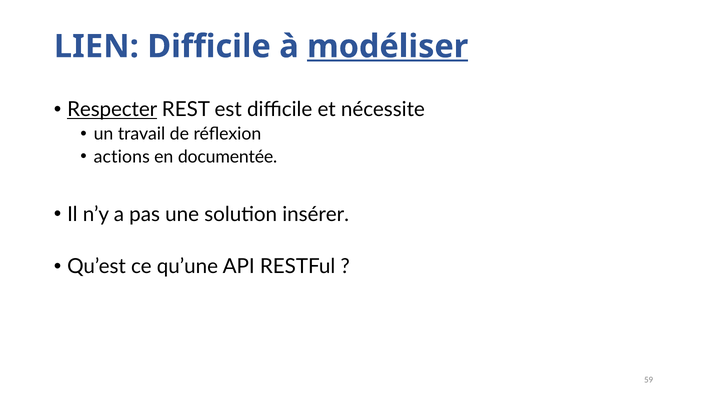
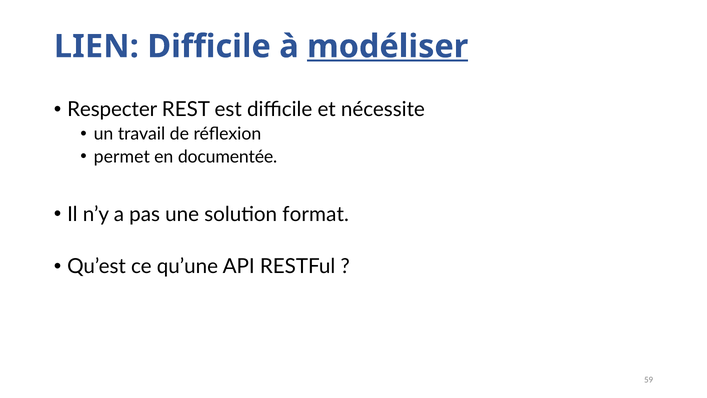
Respecter underline: present -> none
actions: actions -> permet
insérer: insérer -> format
